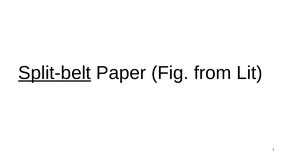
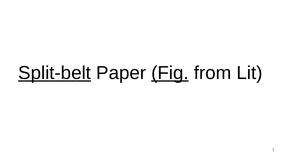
Fig underline: none -> present
